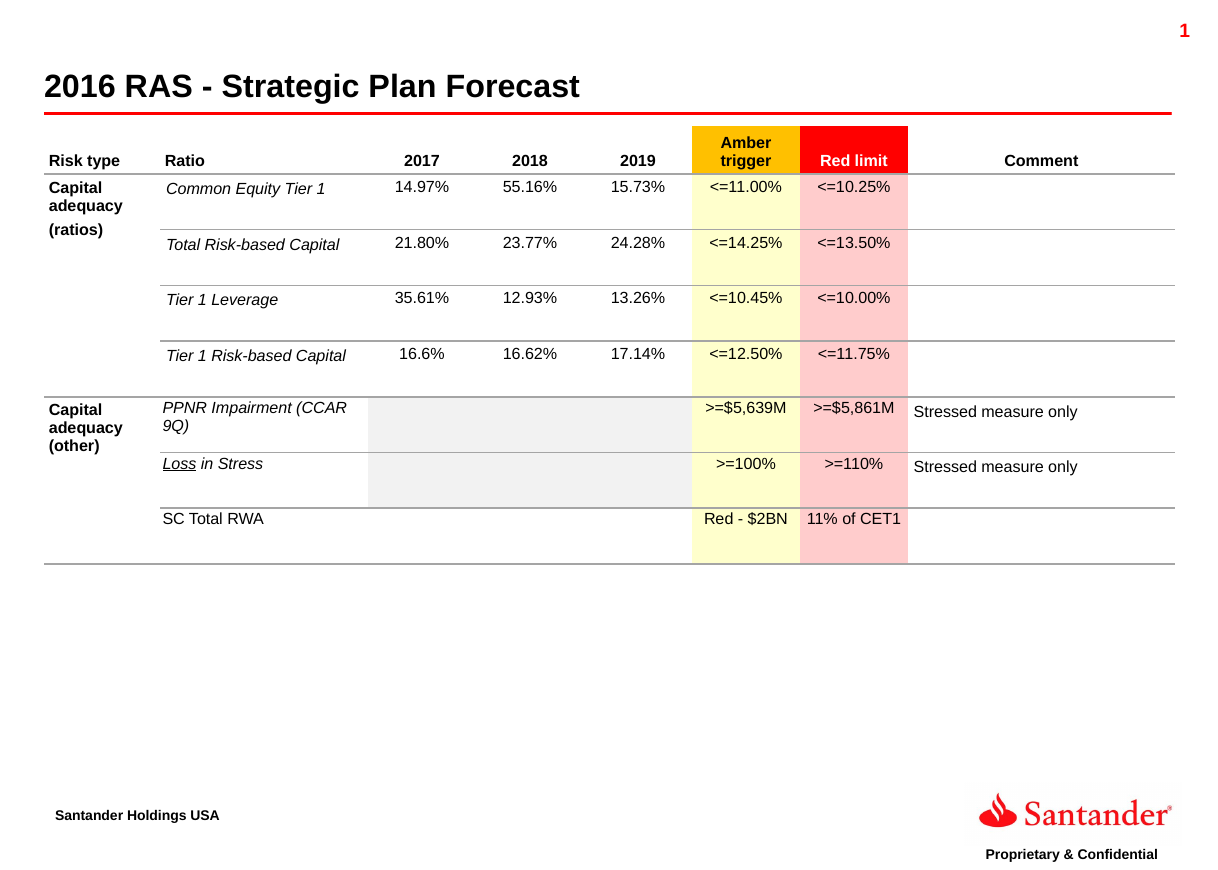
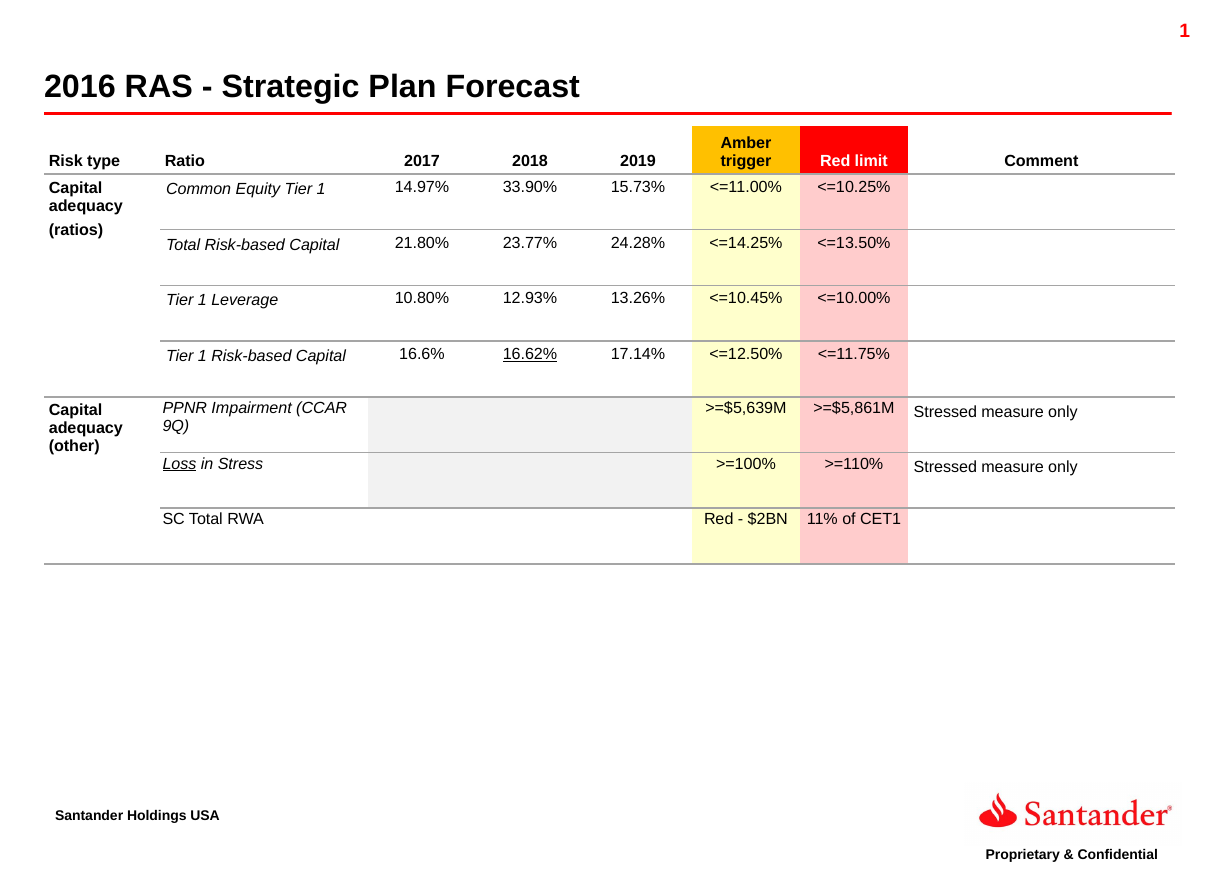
55.16%: 55.16% -> 33.90%
35.61%: 35.61% -> 10.80%
16.62% underline: none -> present
